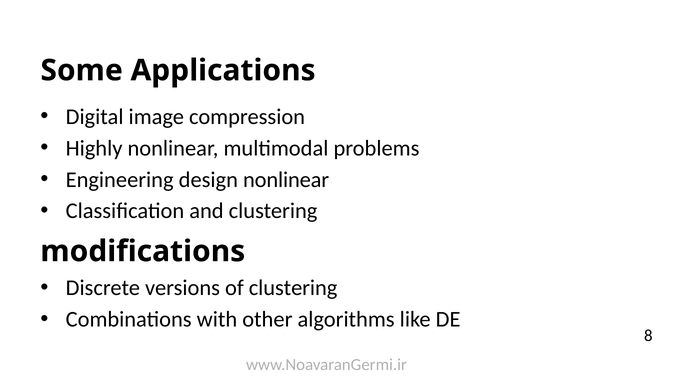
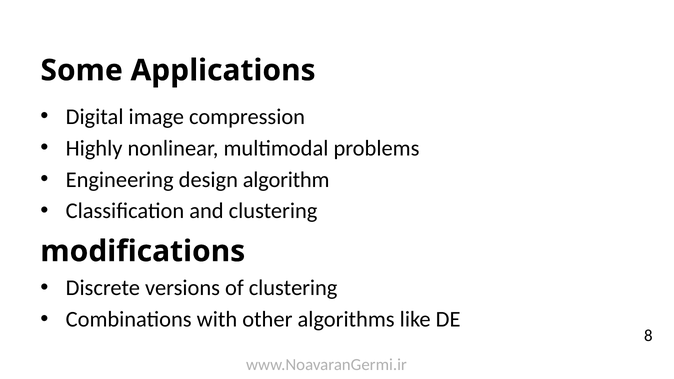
design nonlinear: nonlinear -> algorithm
